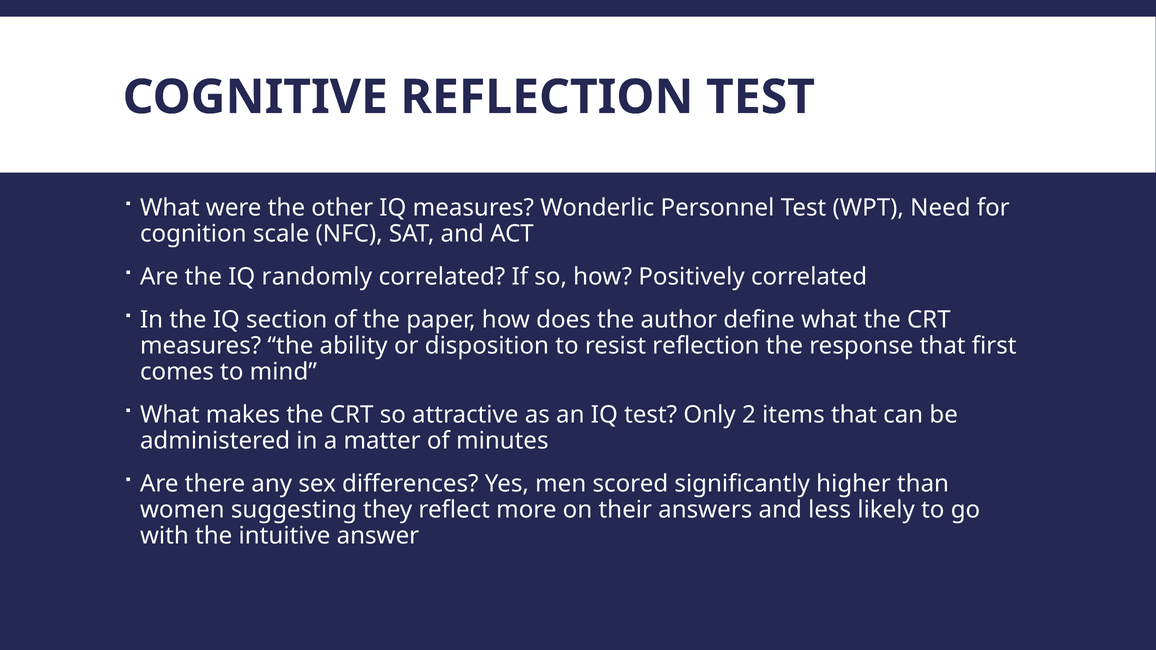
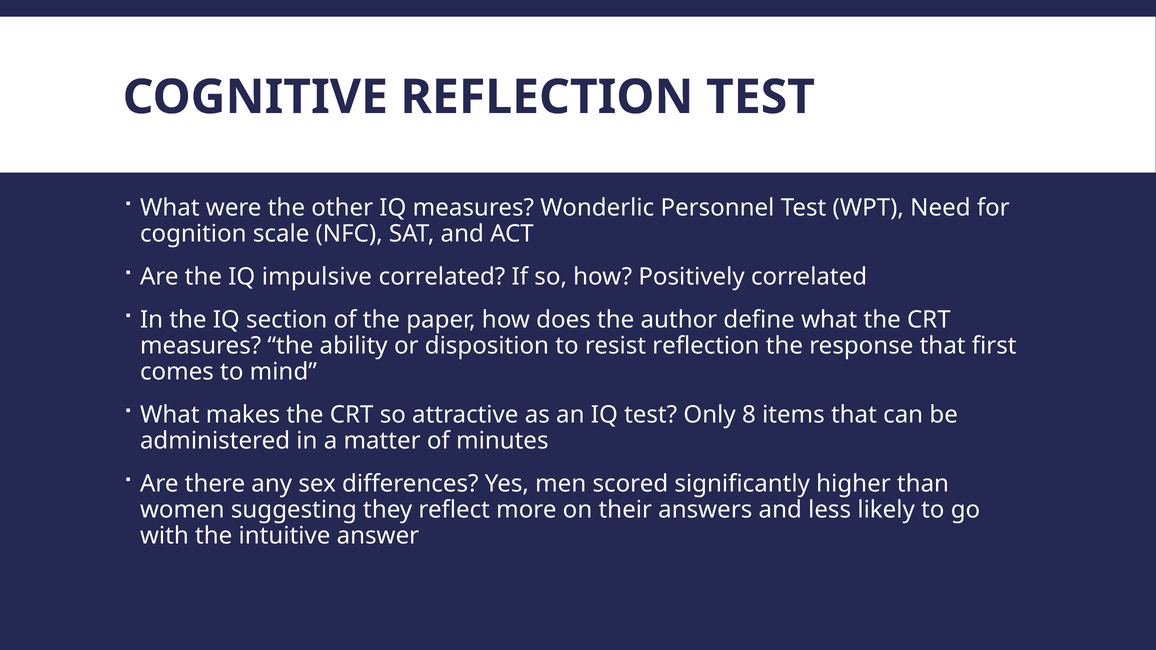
randomly: randomly -> impulsive
2: 2 -> 8
